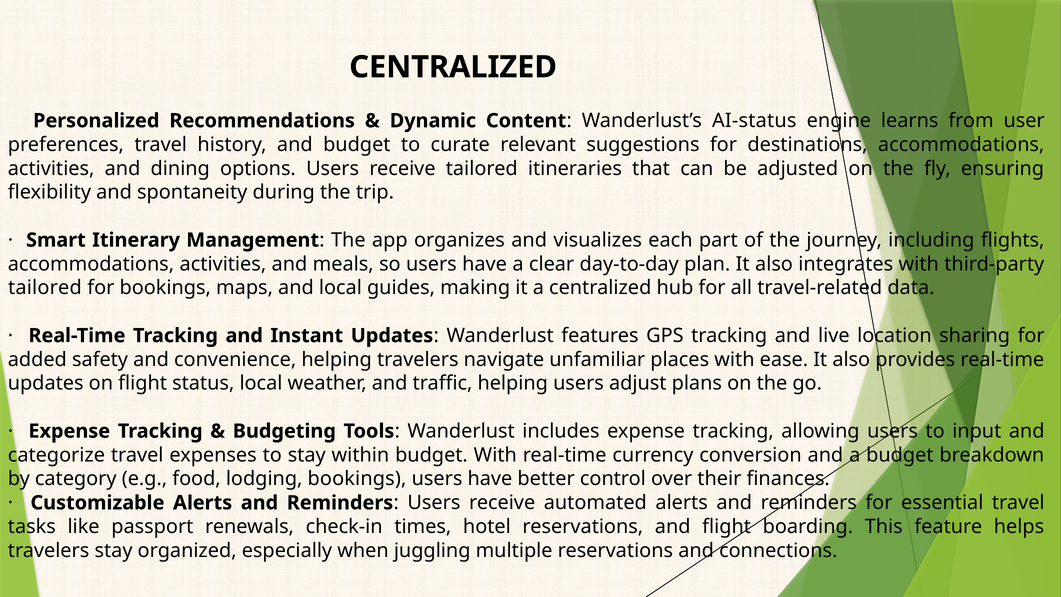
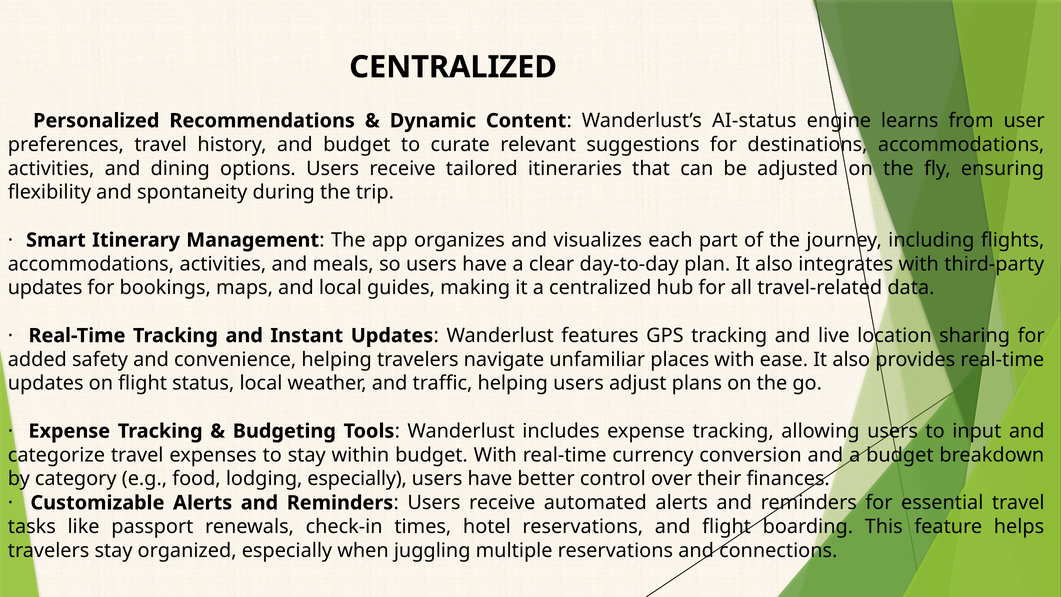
tailored at (45, 288): tailored -> updates
lodging bookings: bookings -> especially
